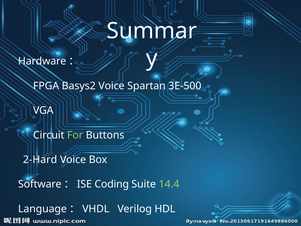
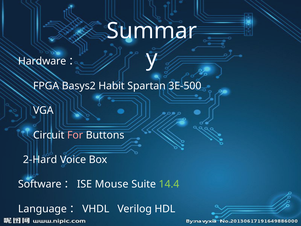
Basys2 Voice: Voice -> Habit
For colour: light green -> pink
Coding: Coding -> Mouse
